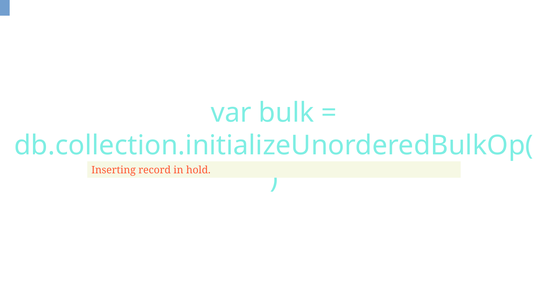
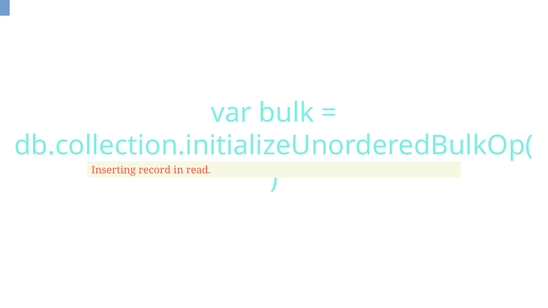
hold: hold -> read
